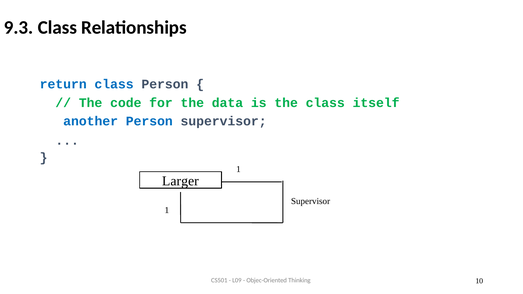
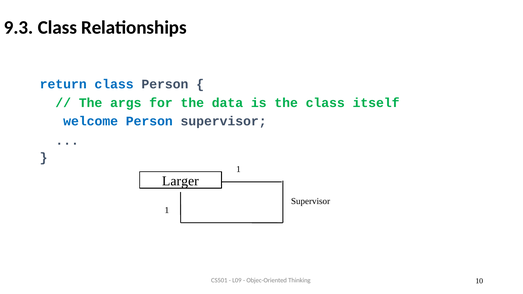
code: code -> args
another: another -> welcome
